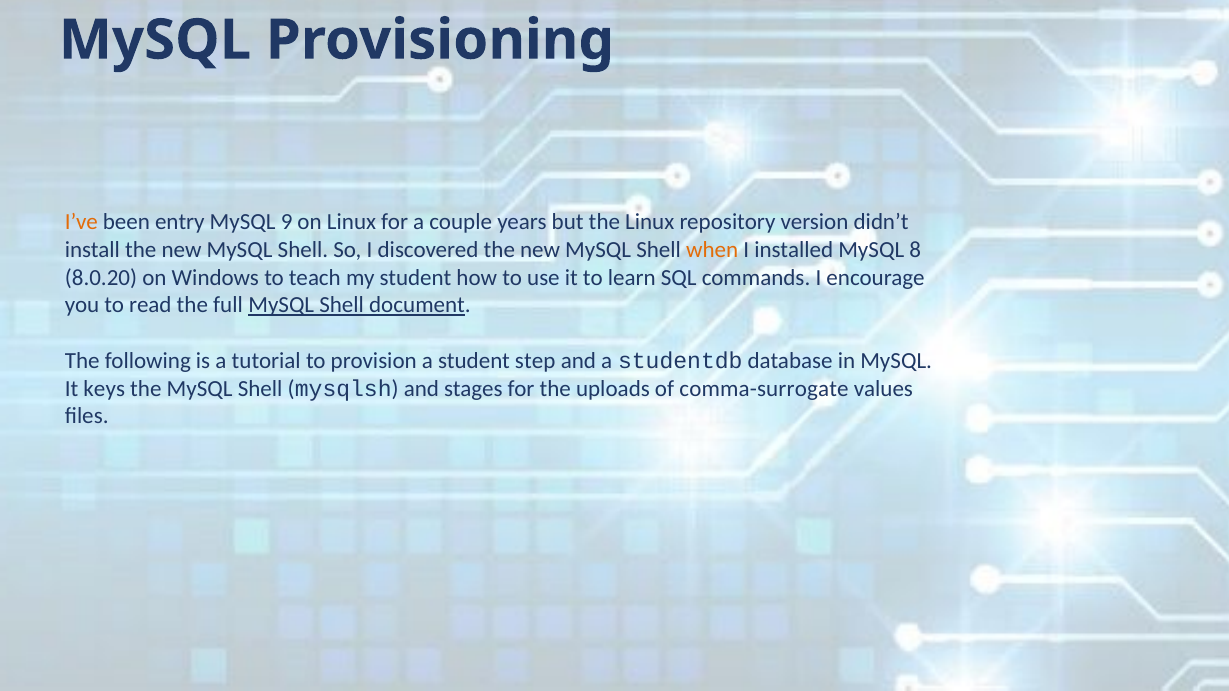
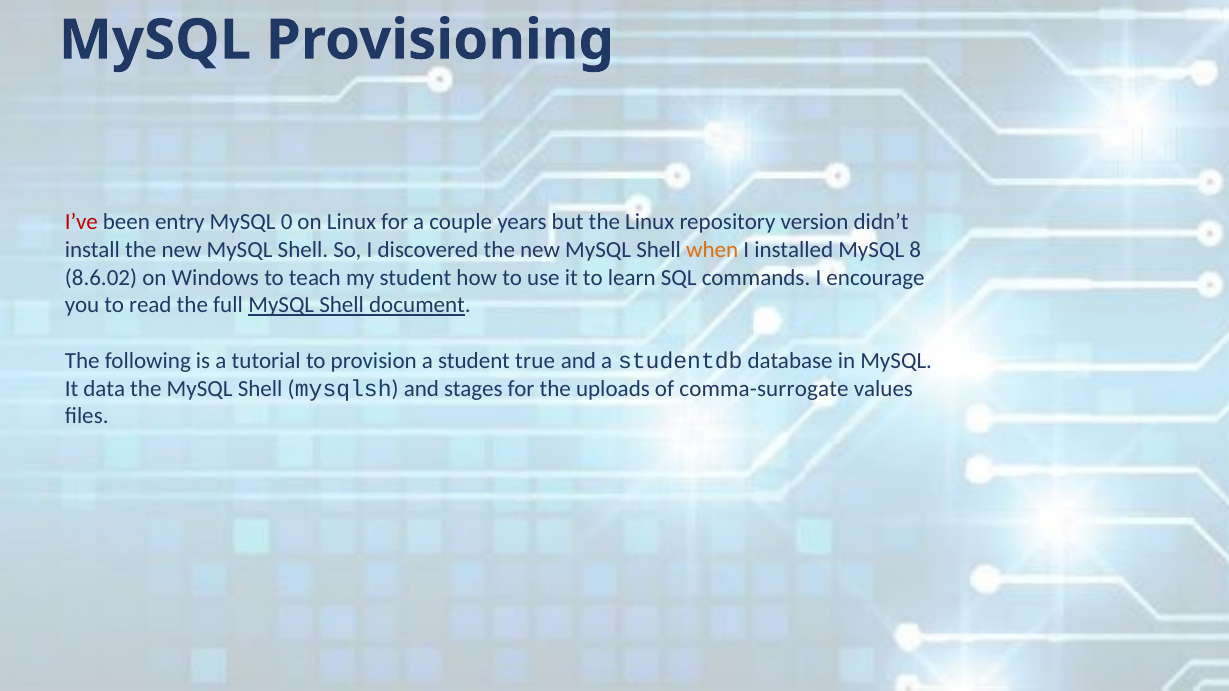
I’ve colour: orange -> red
9: 9 -> 0
8.0.20: 8.0.20 -> 8.6.02
step: step -> true
keys: keys -> data
